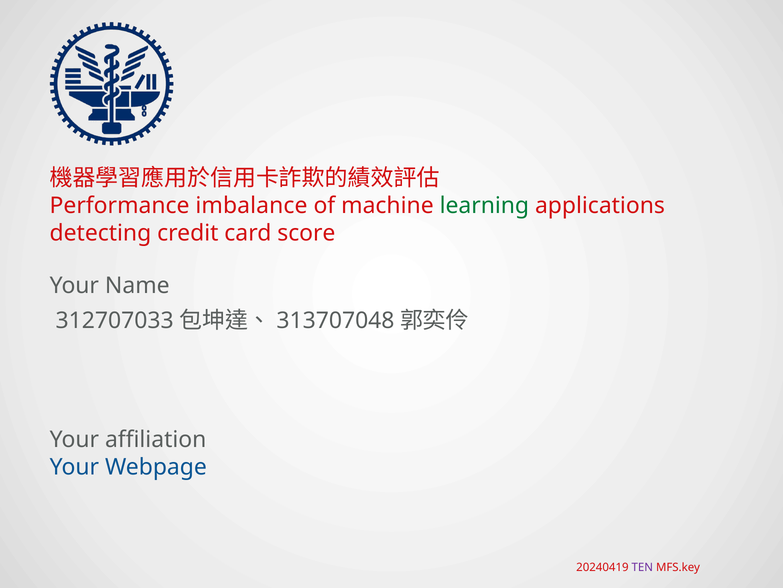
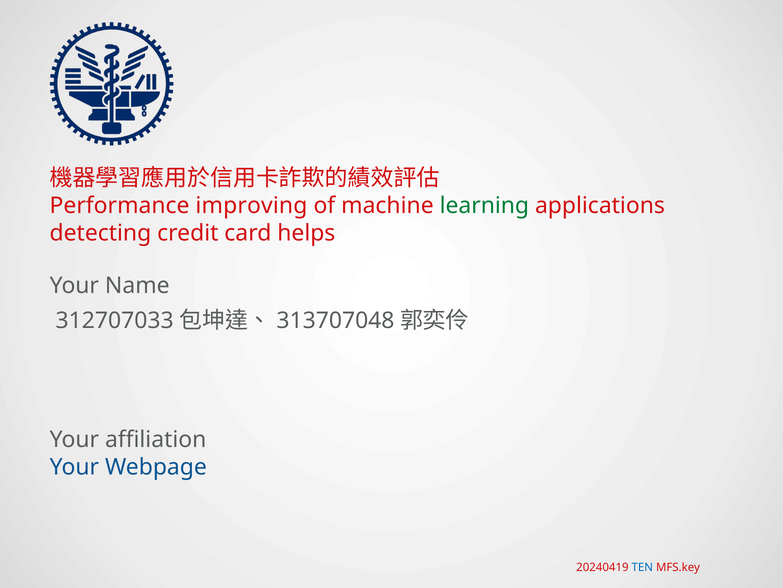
imbalance: imbalance -> improving
score: score -> helps
TEN colour: purple -> blue
